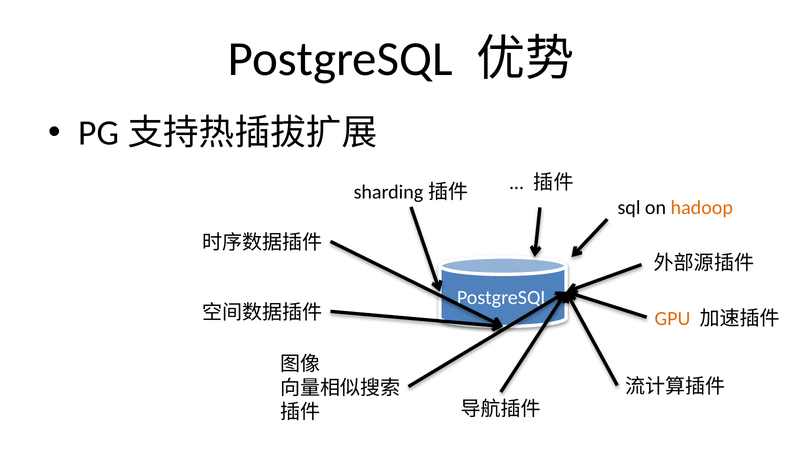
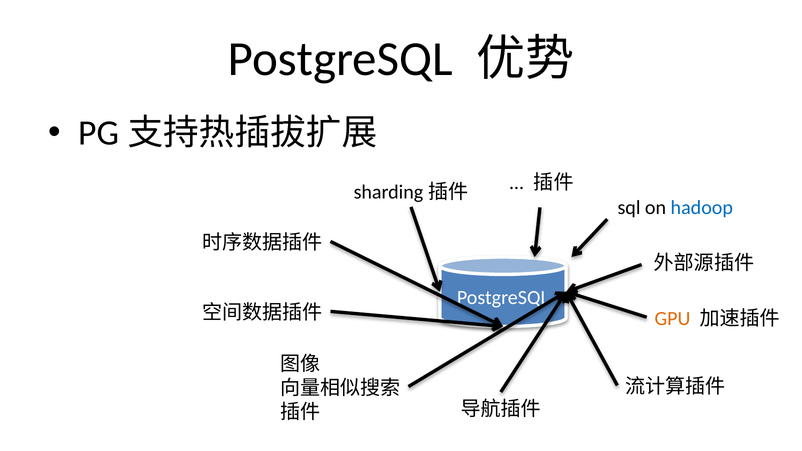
hadoop colour: orange -> blue
